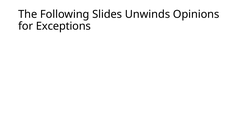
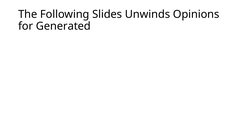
Exceptions: Exceptions -> Generated
